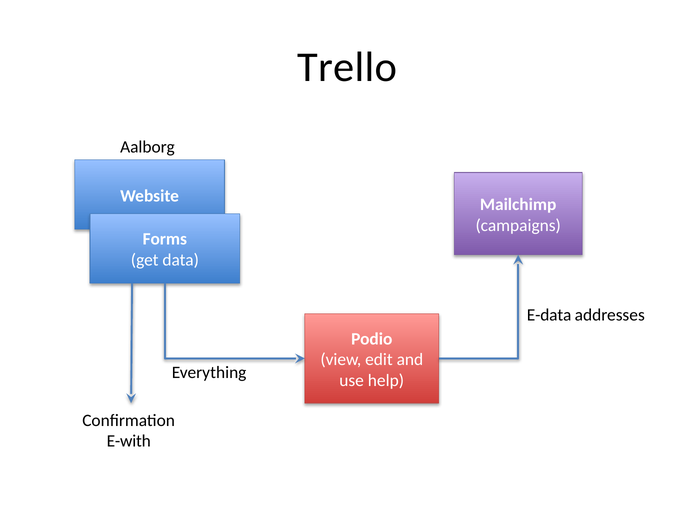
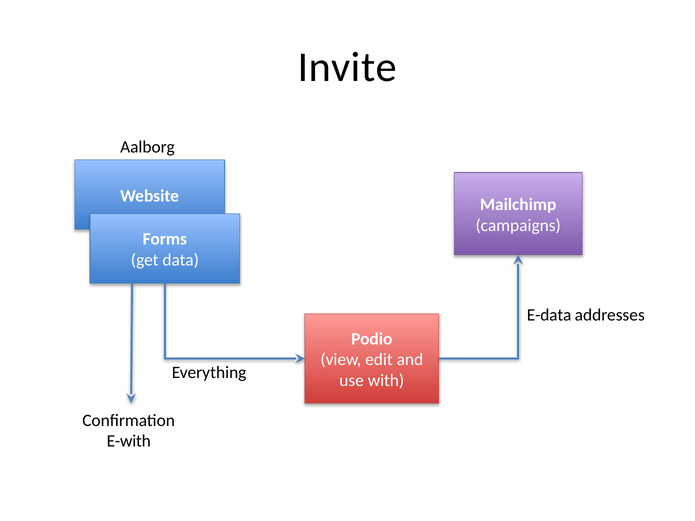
Trello: Trello -> Invite
help: help -> with
